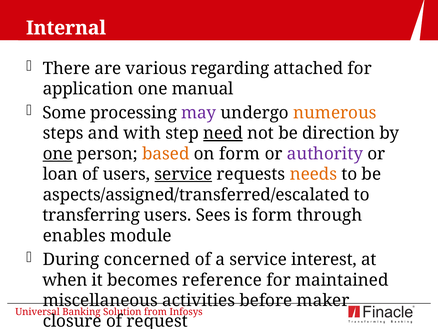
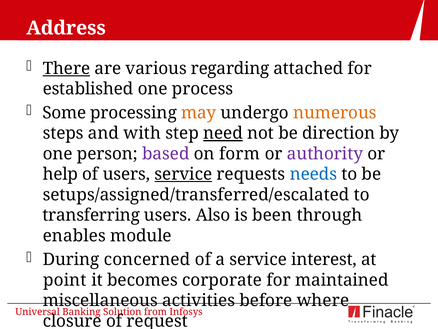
Internal: Internal -> Address
There underline: none -> present
application: application -> established
manual: manual -> process
may colour: purple -> orange
one at (58, 154) underline: present -> none
based colour: orange -> purple
loan: loan -> help
needs colour: orange -> blue
aspects/assigned/transferred/escalated: aspects/assigned/transferred/escalated -> setups/assigned/transferred/escalated
Sees: Sees -> Also
is form: form -> been
when: when -> point
reference: reference -> corporate
maker: maker -> where
